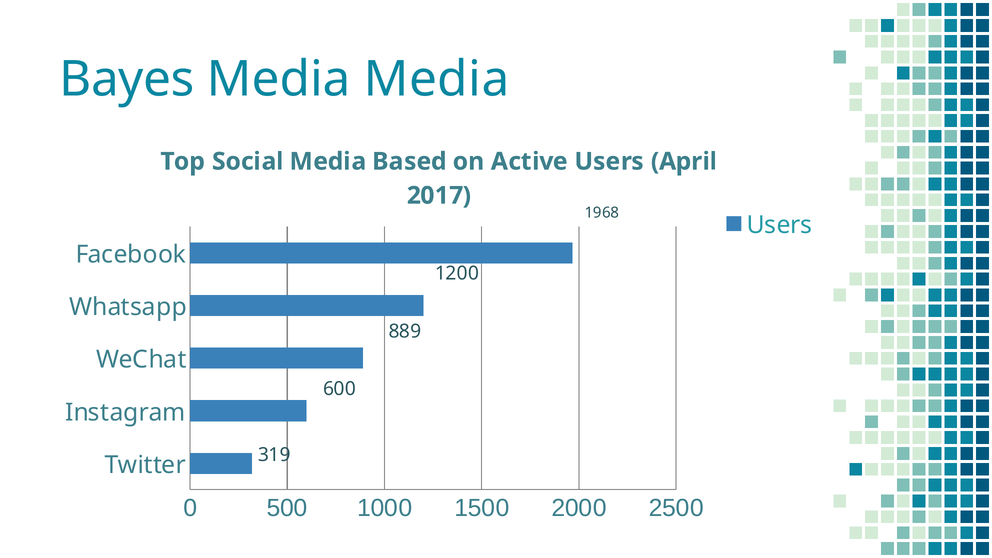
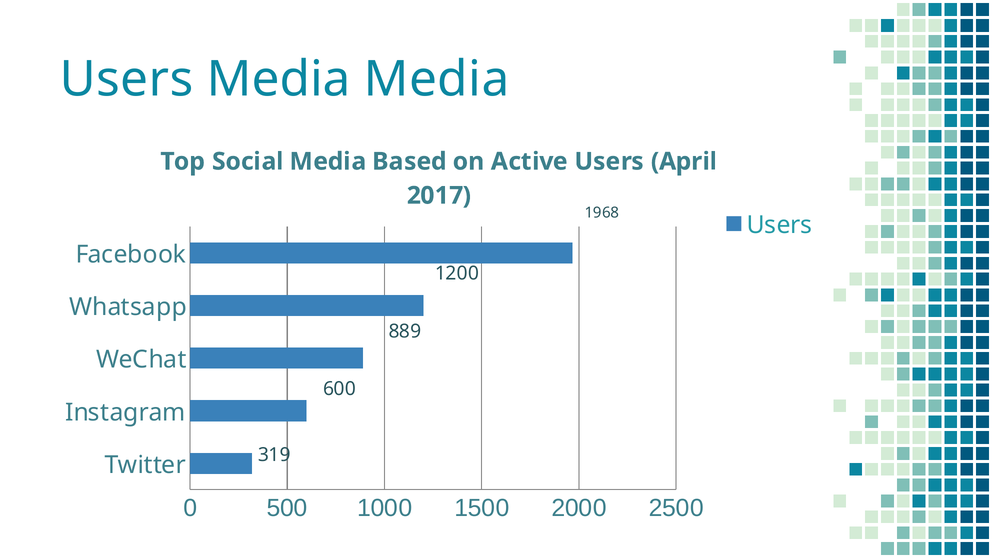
Bayes at (127, 80): Bayes -> Users
